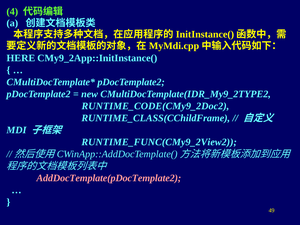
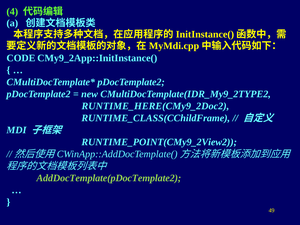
HERE: HERE -> CODE
RUNTIME_CODE(CMy9_2Doc2: RUNTIME_CODE(CMy9_2Doc2 -> RUNTIME_HERE(CMy9_2Doc2
RUNTIME_FUNC(CMy9_2View2: RUNTIME_FUNC(CMy9_2View2 -> RUNTIME_POINT(CMy9_2View2
AddDocTemplate(pDocTemplate2 colour: pink -> light green
